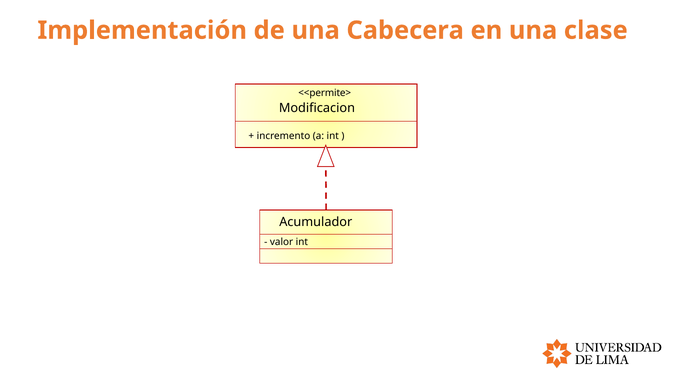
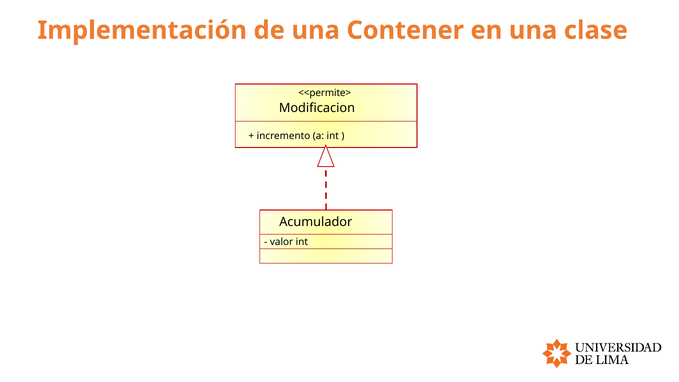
Cabecera: Cabecera -> Contener
